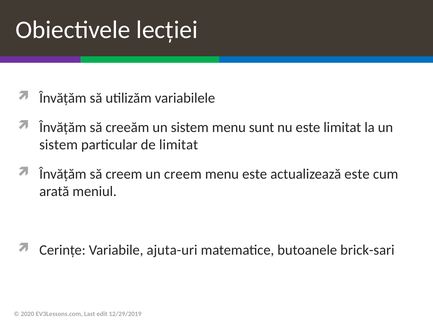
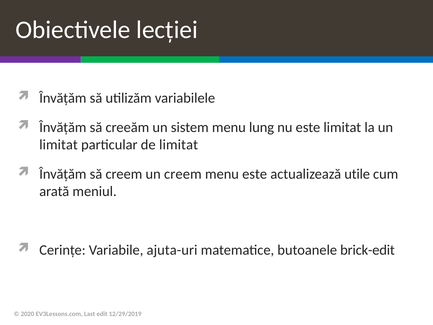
sunt: sunt -> lung
sistem at (59, 145): sistem -> limitat
actualizează este: este -> utile
brick-sari: brick-sari -> brick-edit
